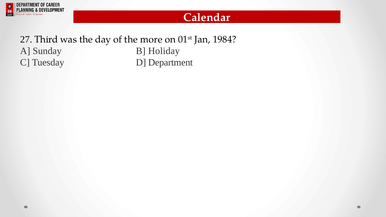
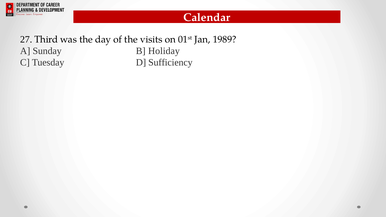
more: more -> visits
1984: 1984 -> 1989
Department: Department -> Sufficiency
